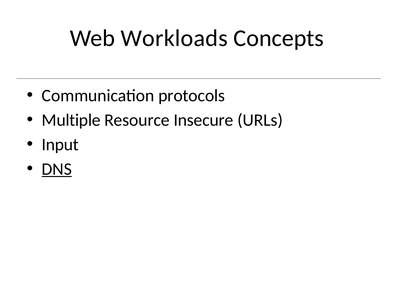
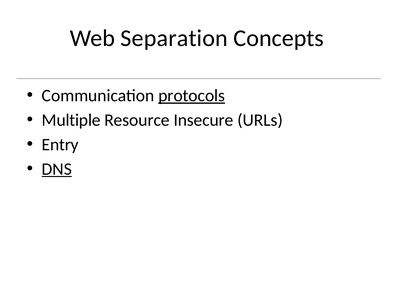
Workloads: Workloads -> Separation
protocols underline: none -> present
Input: Input -> Entry
